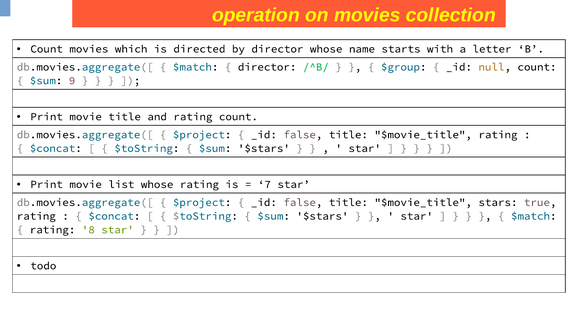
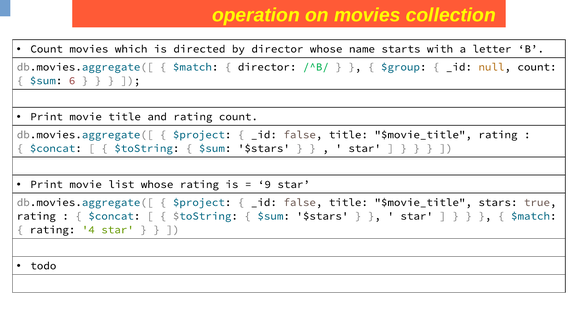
9: 9 -> 6
7: 7 -> 9
8: 8 -> 4
